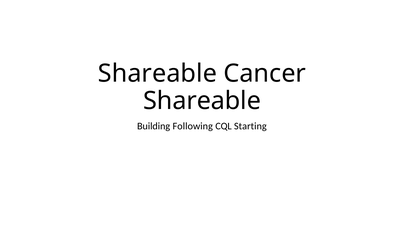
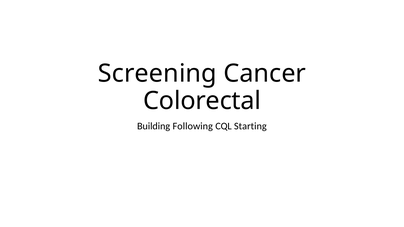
Shareable at (157, 74): Shareable -> Screening
Shareable at (202, 101): Shareable -> Colorectal
